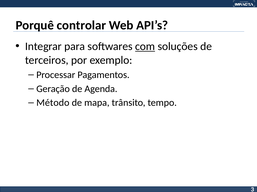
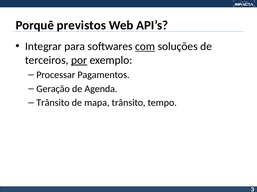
controlar: controlar -> previstos
por underline: none -> present
Método at (53, 103): Método -> Trânsito
